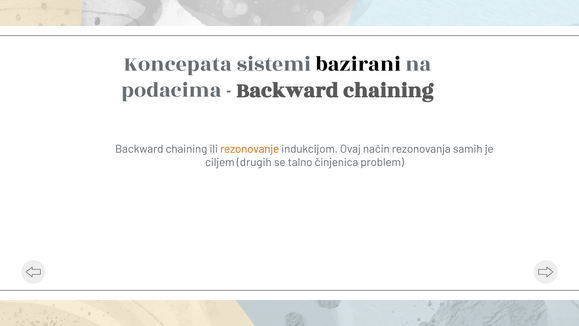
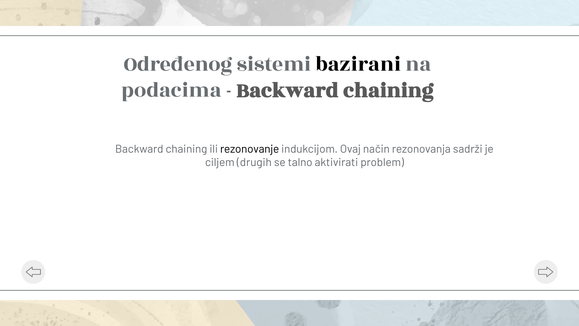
Koncepata: Koncepata -> Određenog
rezonovanje colour: orange -> black
samih: samih -> sadrži
činjenica: činjenica -> aktivirati
